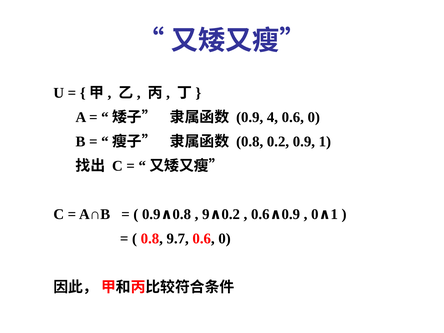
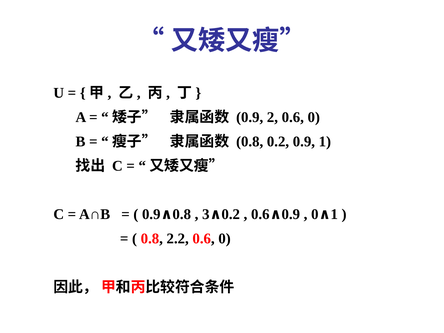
4: 4 -> 2
9: 9 -> 3
9.7: 9.7 -> 2.2
